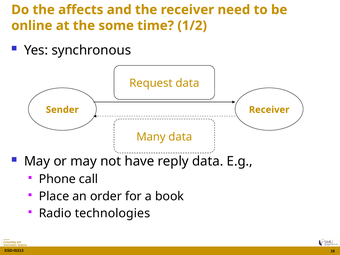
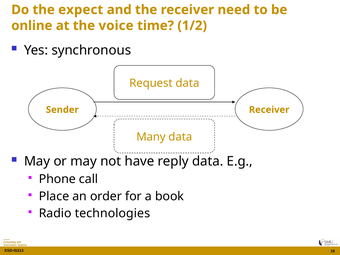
affects: affects -> expect
some: some -> voice
